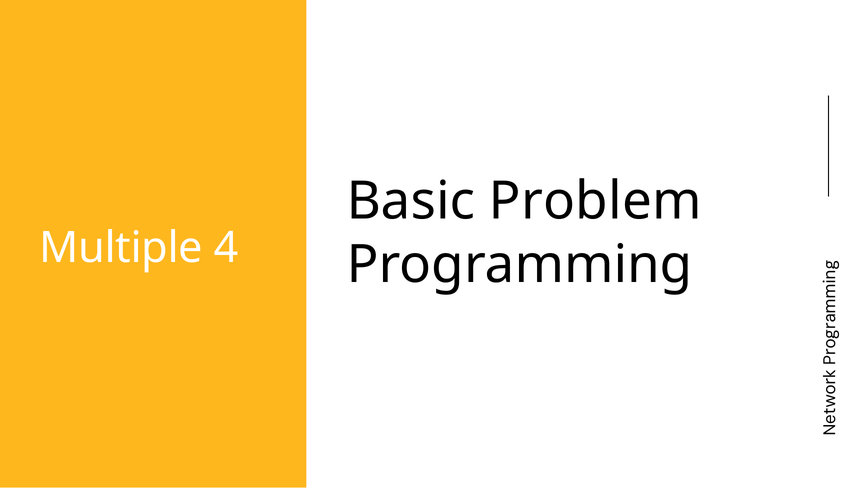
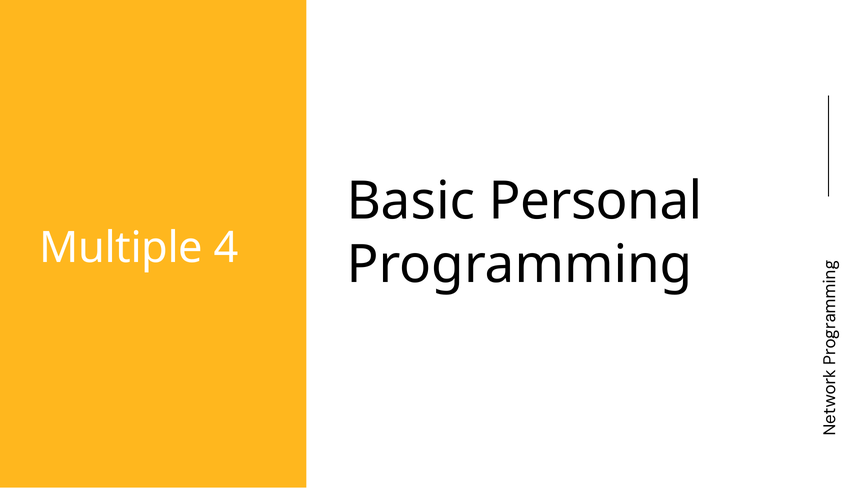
Problem: Problem -> Personal
